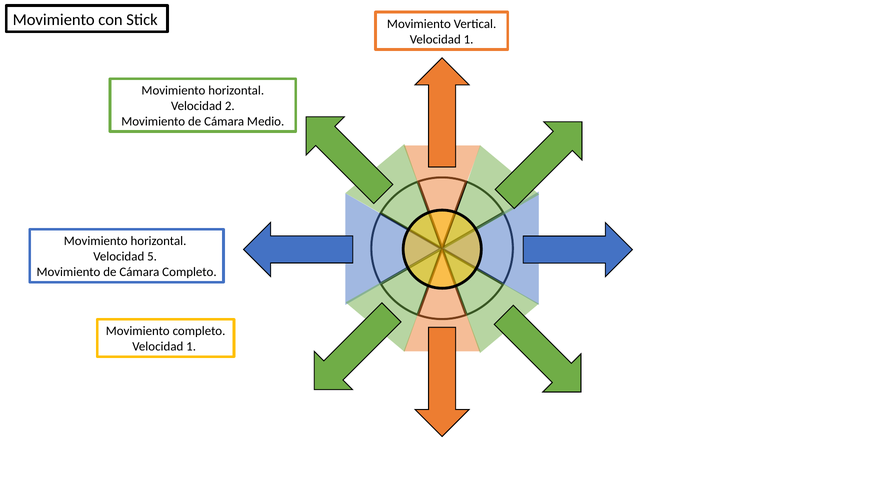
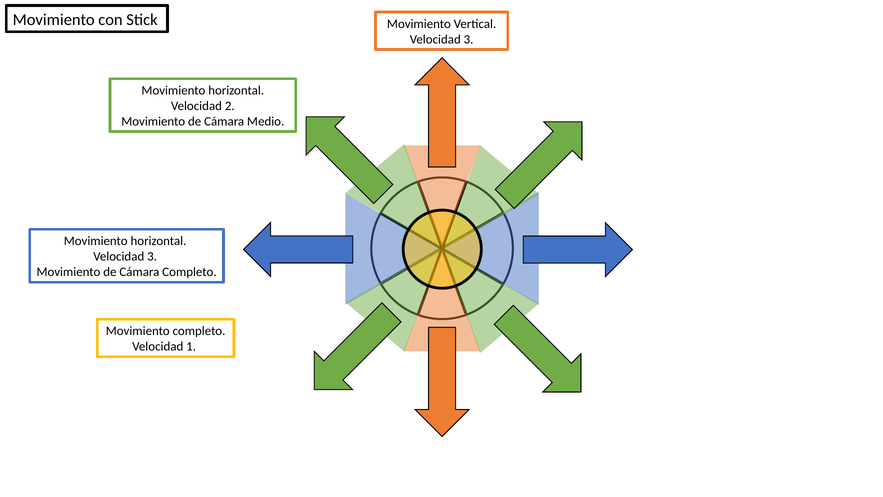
1 at (469, 39): 1 -> 3
5 at (152, 257): 5 -> 3
